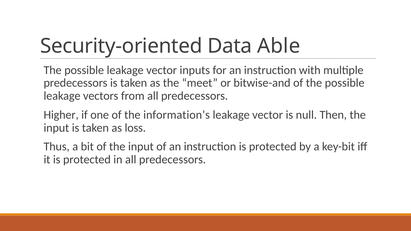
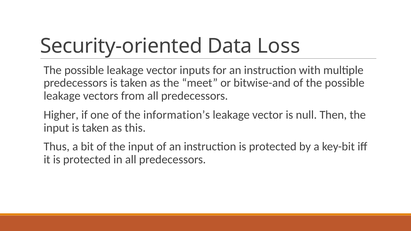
Able: Able -> Loss
loss: loss -> this
